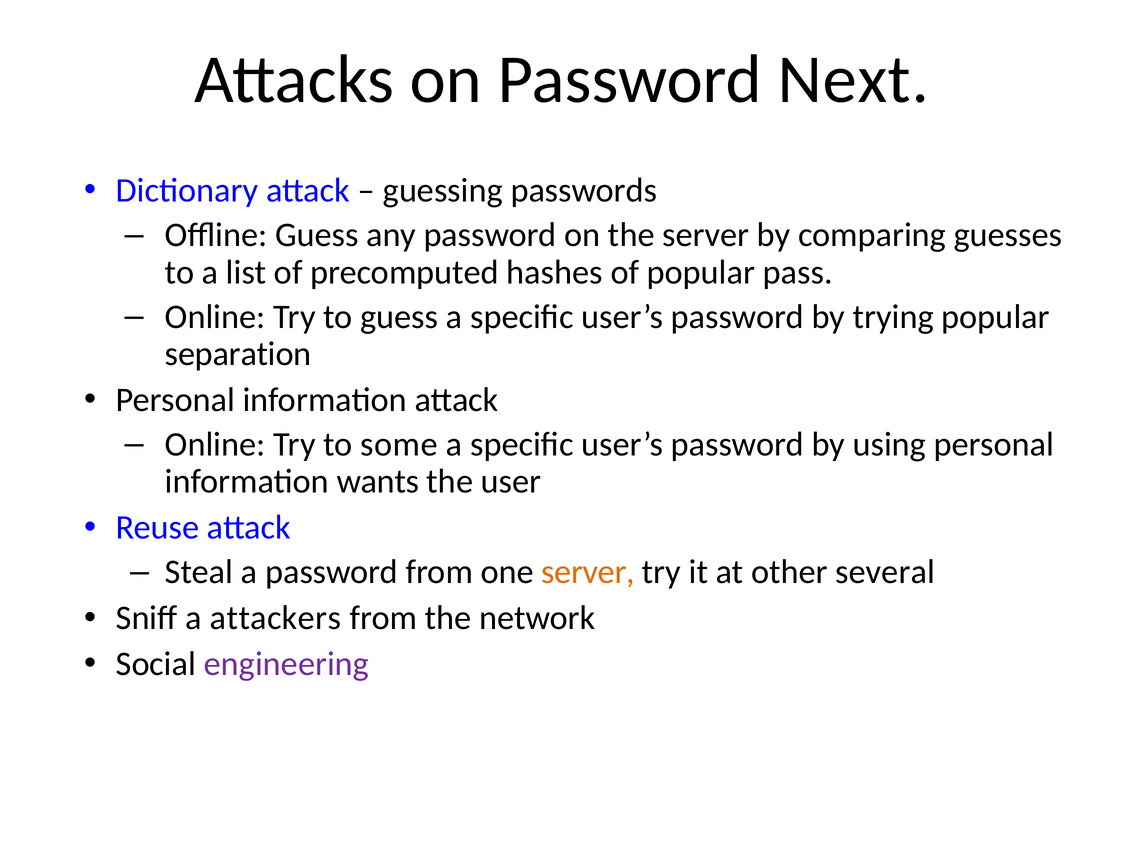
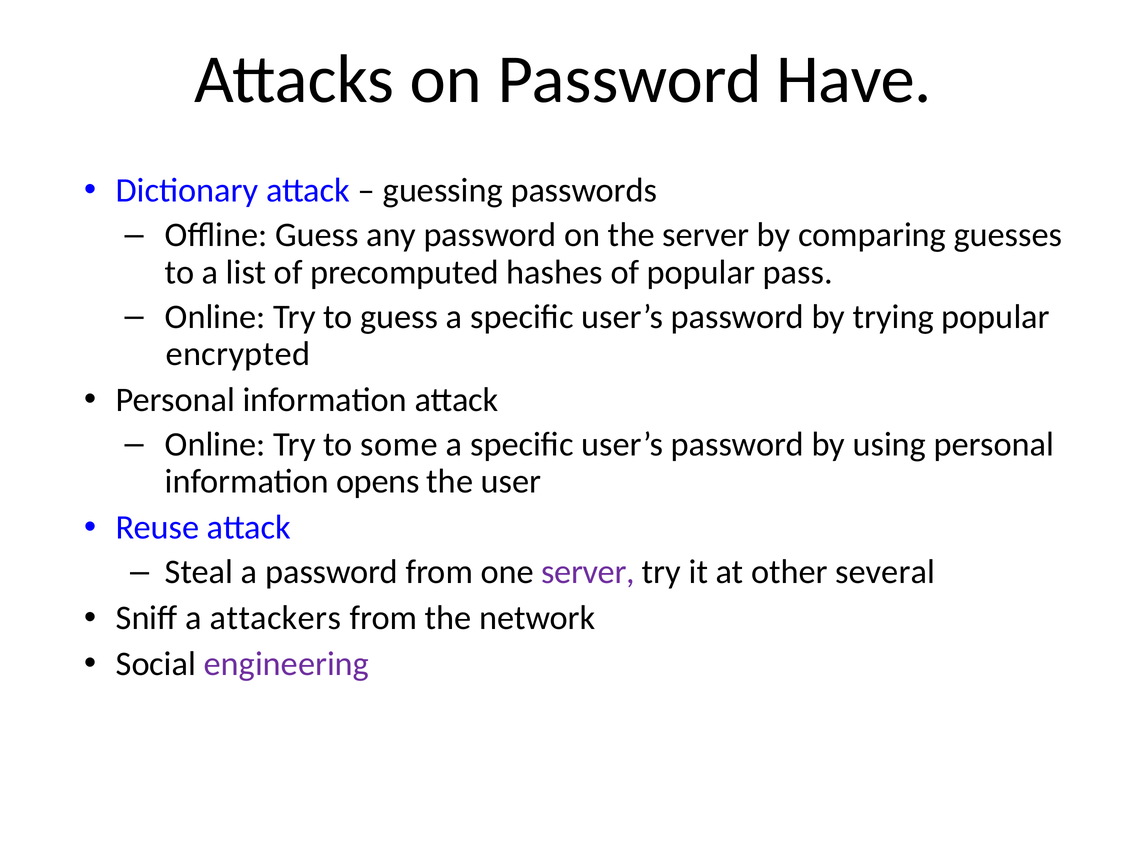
Next: Next -> Have
separation: separation -> encrypted
wants: wants -> opens
server at (588, 572) colour: orange -> purple
